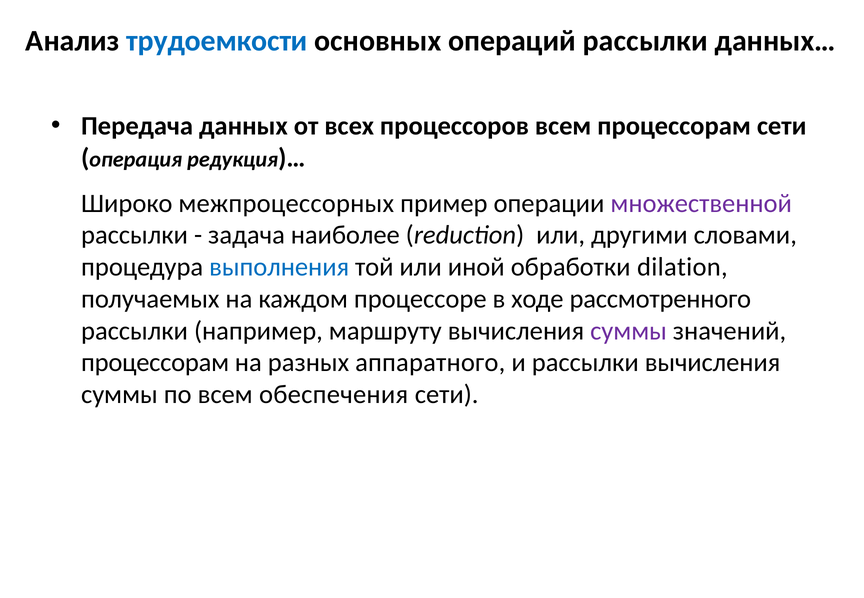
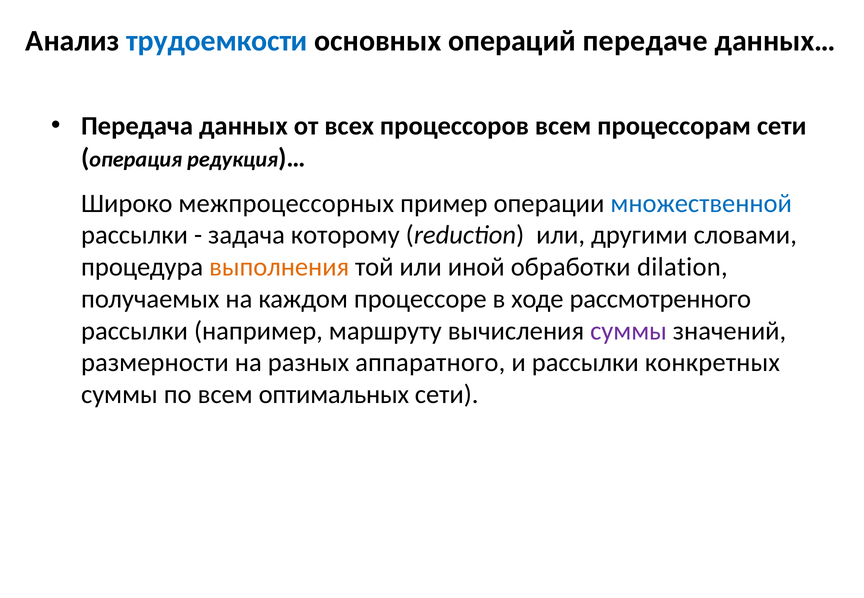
операций рассылки: рассылки -> передаче
множественной colour: purple -> blue
наиболее: наиболее -> которому
выполнения colour: blue -> orange
процессорам at (155, 363): процессорам -> размерности
рассылки вычисления: вычисления -> конкретных
обеспечения: обеспечения -> оптимальных
